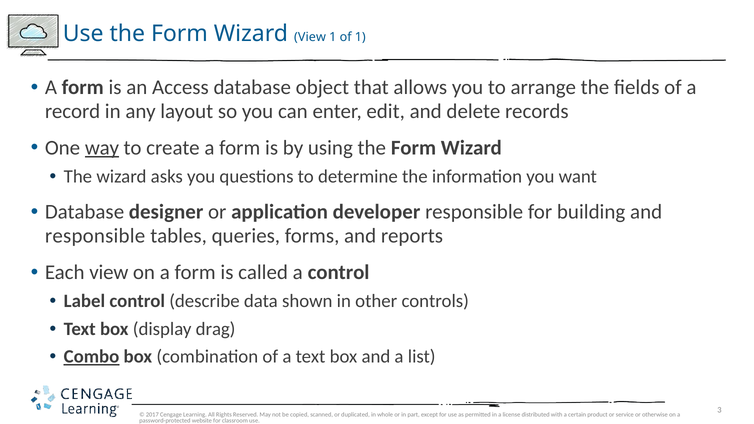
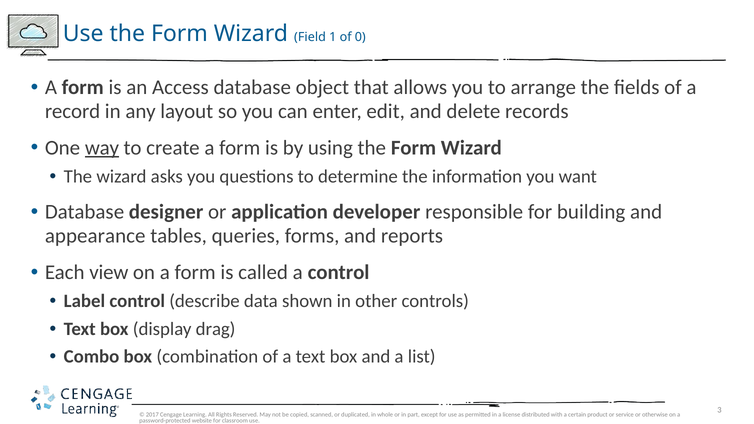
Wizard View: View -> Field
of 1: 1 -> 0
responsible at (95, 236): responsible -> appearance
Combo underline: present -> none
